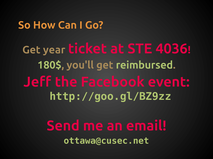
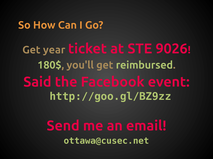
4036: 4036 -> 9026
Jeff: Jeff -> Said
